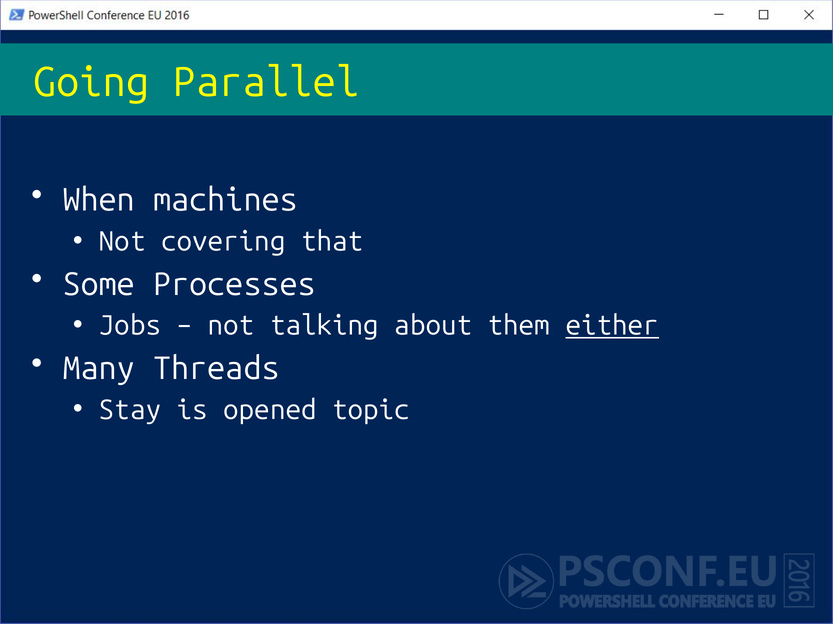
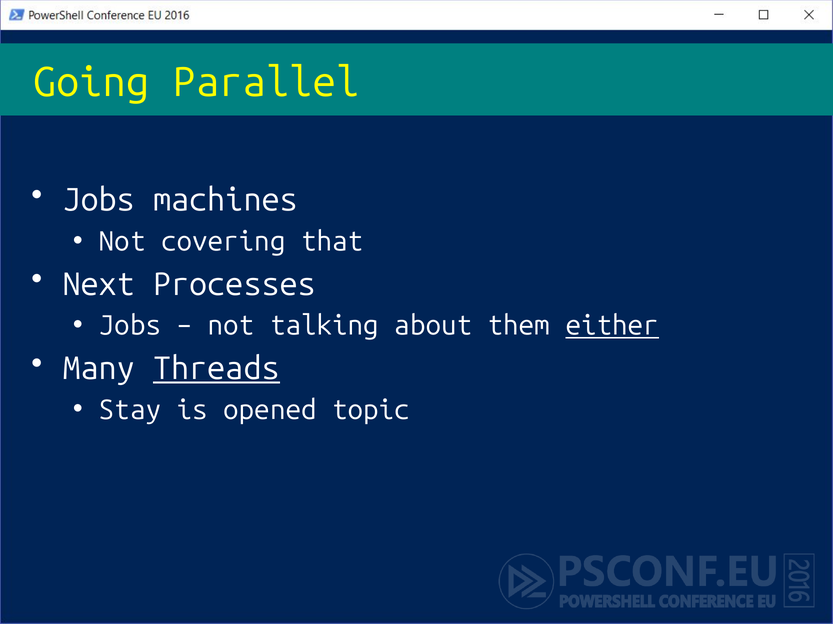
When at (99, 201): When -> Jobs
Some: Some -> Next
Threads underline: none -> present
